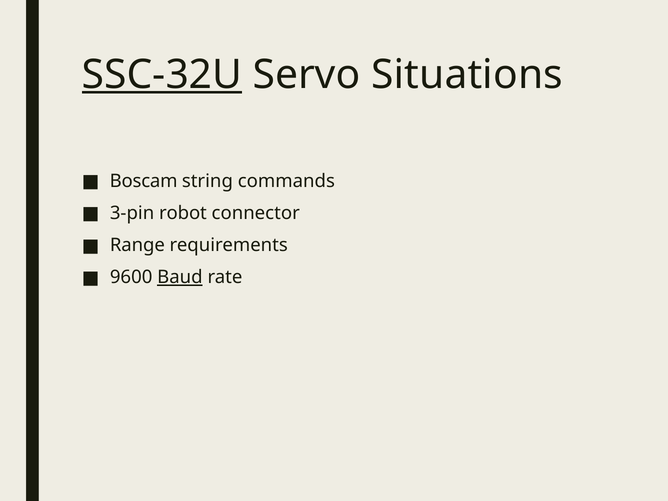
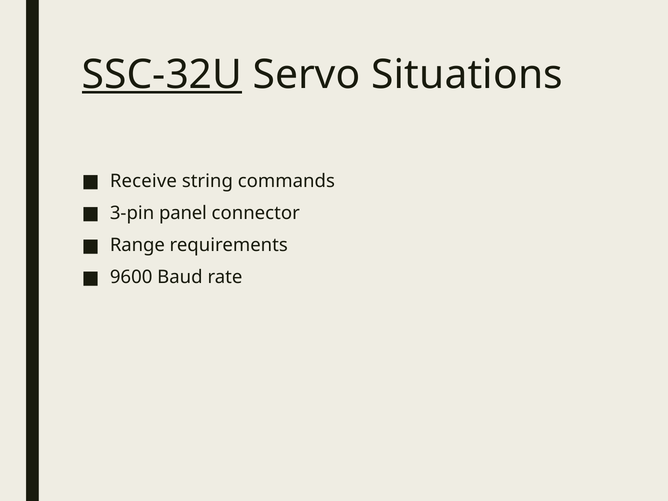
Boscam: Boscam -> Receive
robot: robot -> panel
Baud underline: present -> none
